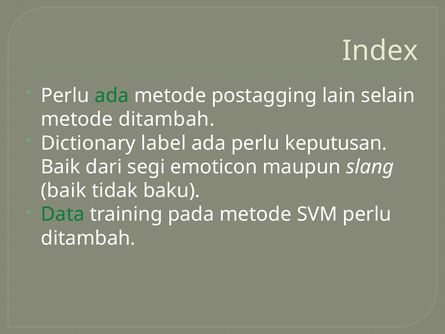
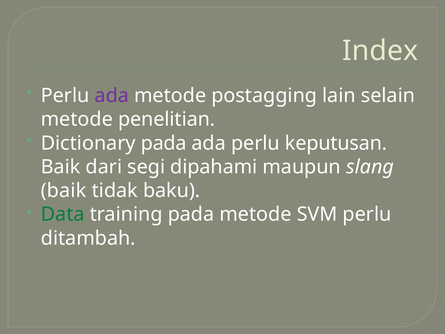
ada at (112, 96) colour: green -> purple
metode ditambah: ditambah -> penelitian
Dictionary label: label -> pada
emoticon: emoticon -> dipahami
